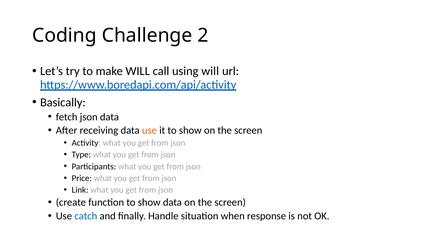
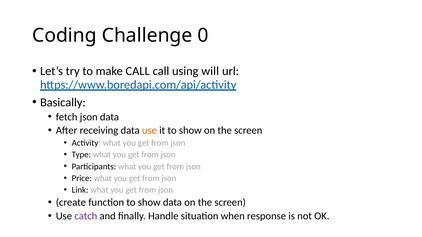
2: 2 -> 0
make WILL: WILL -> CALL
catch colour: blue -> purple
